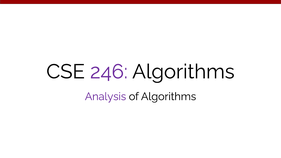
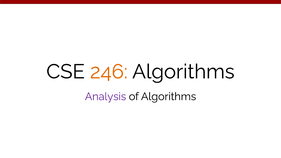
246 colour: purple -> orange
